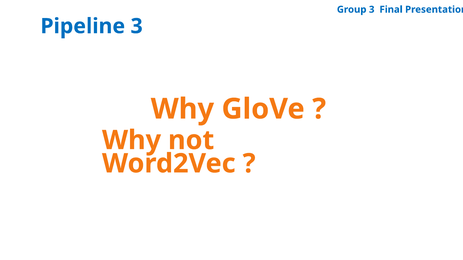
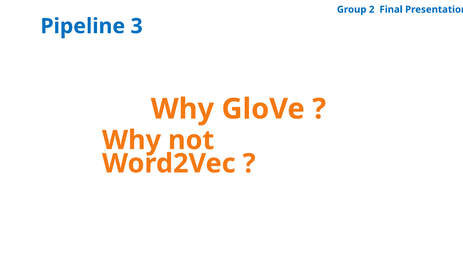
Group 3: 3 -> 2
